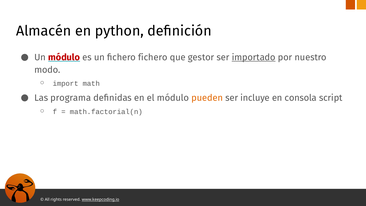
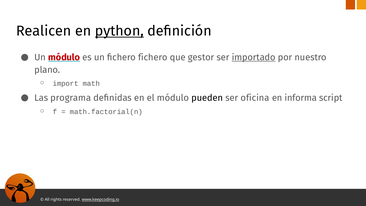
Almacén: Almacén -> Realicen
python underline: none -> present
modo: modo -> plano
pueden colour: orange -> black
incluye: incluye -> oficina
consola: consola -> informa
